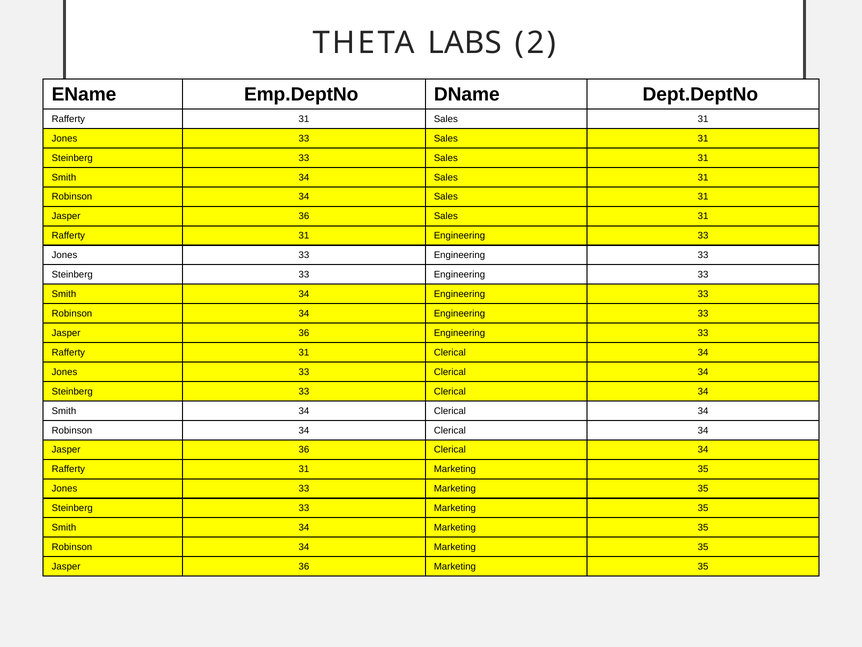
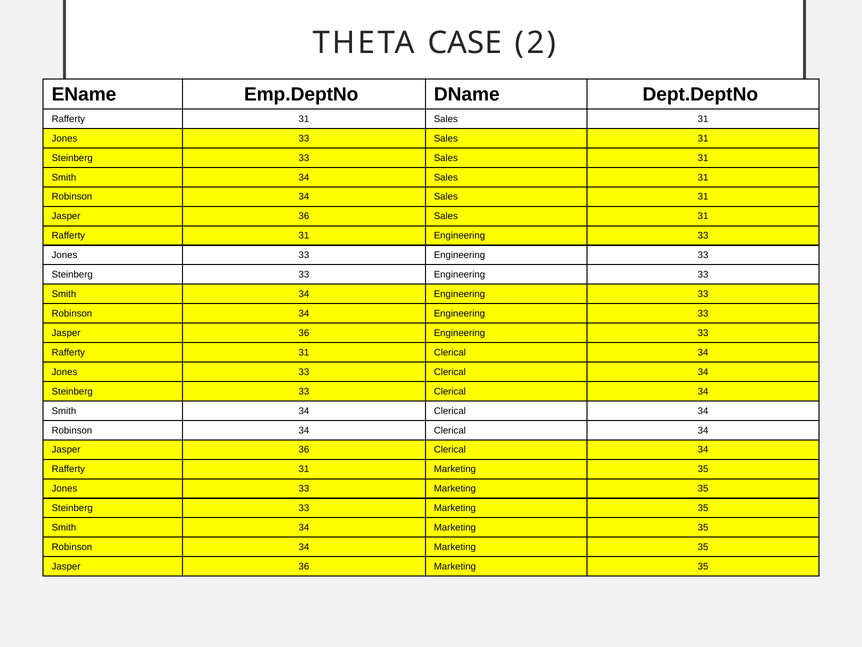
LABS: LABS -> CASE
